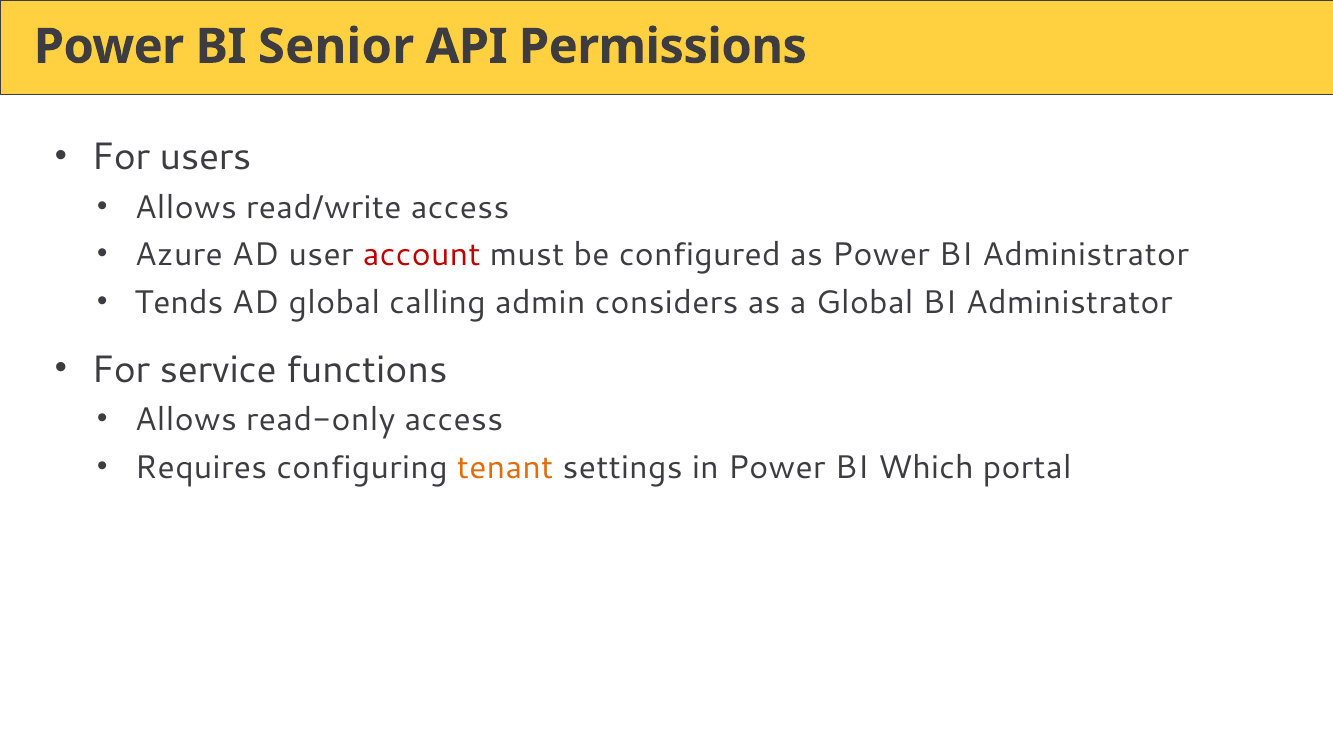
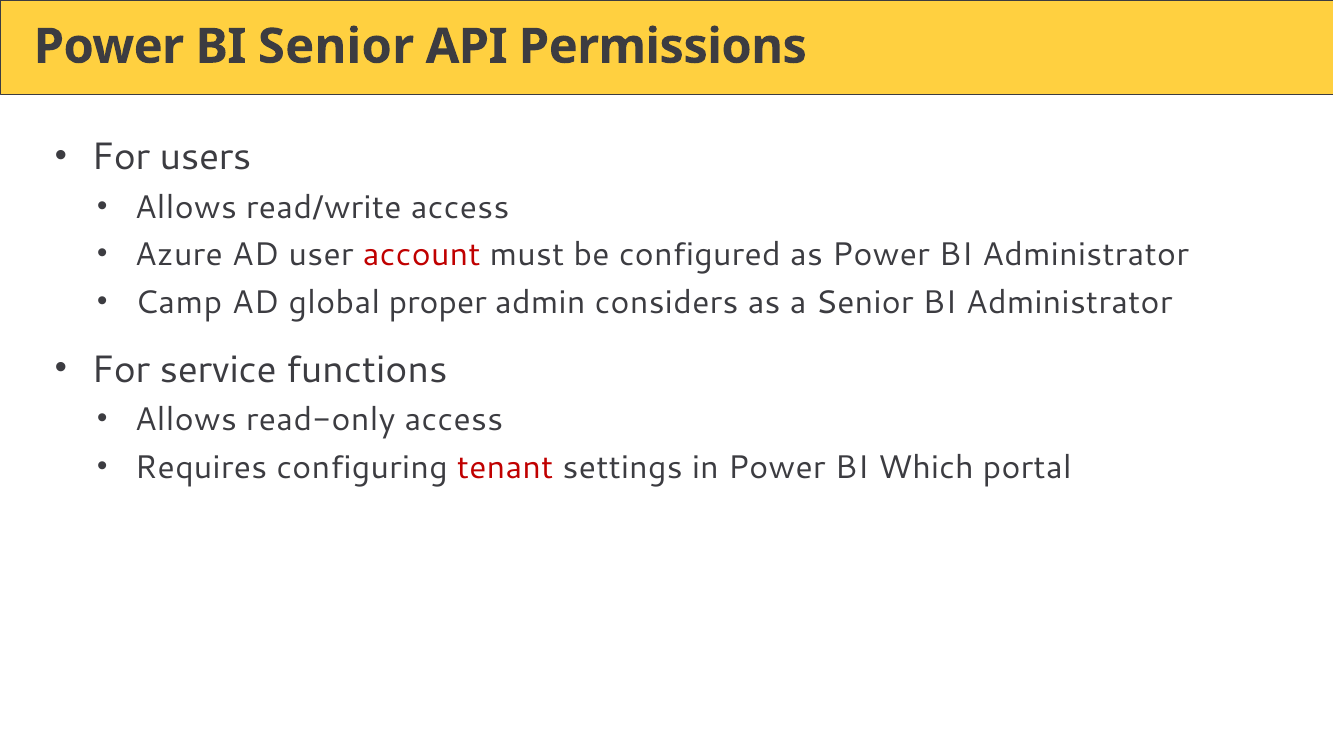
Tends: Tends -> Camp
calling: calling -> proper
a Global: Global -> Senior
tenant colour: orange -> red
